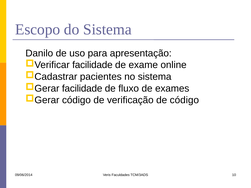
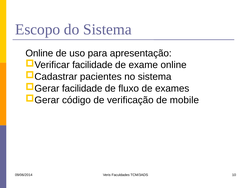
Danilo at (39, 53): Danilo -> Online
de código: código -> mobile
